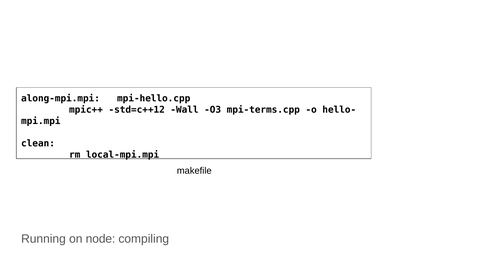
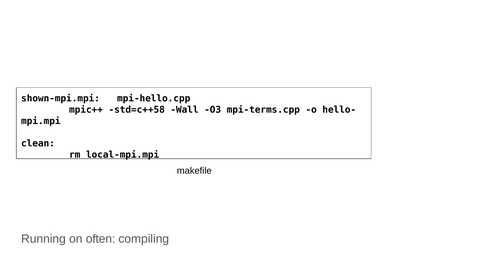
along-mpi.mpi: along-mpi.mpi -> shown-mpi.mpi
std=c++12: std=c++12 -> std=c++58
node: node -> often
